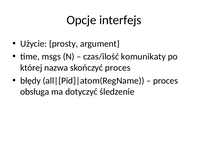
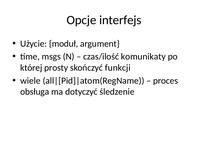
prosty: prosty -> moduł
nazwa: nazwa -> prosty
skończyć proces: proces -> funkcji
błędy: błędy -> wiele
